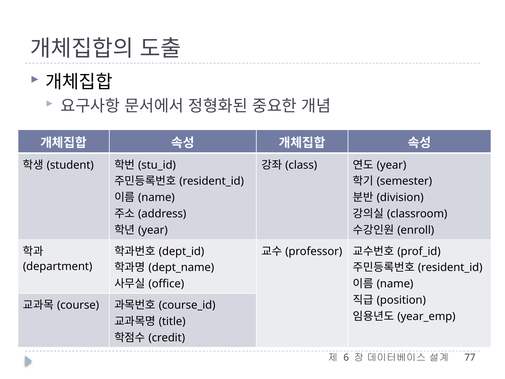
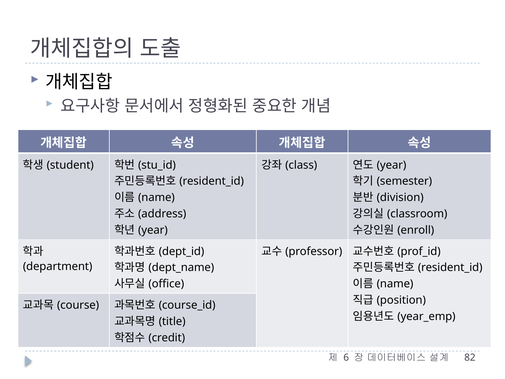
77: 77 -> 82
